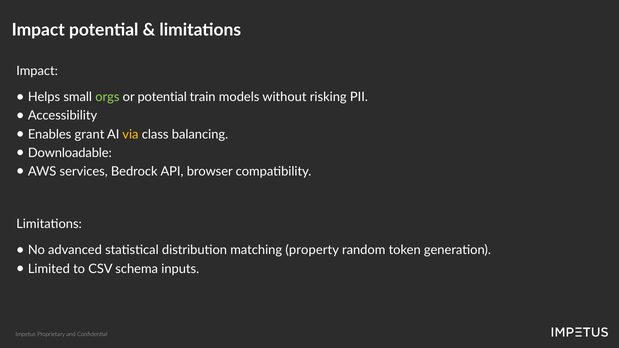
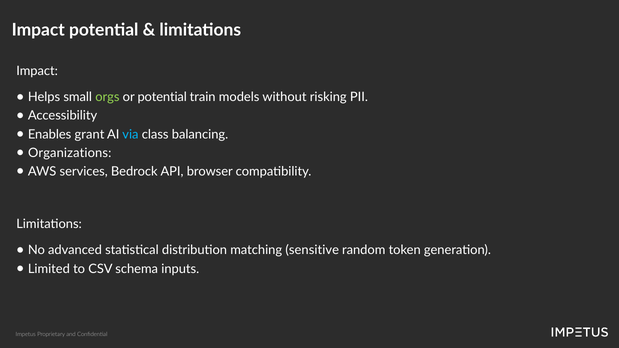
via colour: yellow -> light blue
Downloadable: Downloadable -> Organizations
property: property -> sensitive
